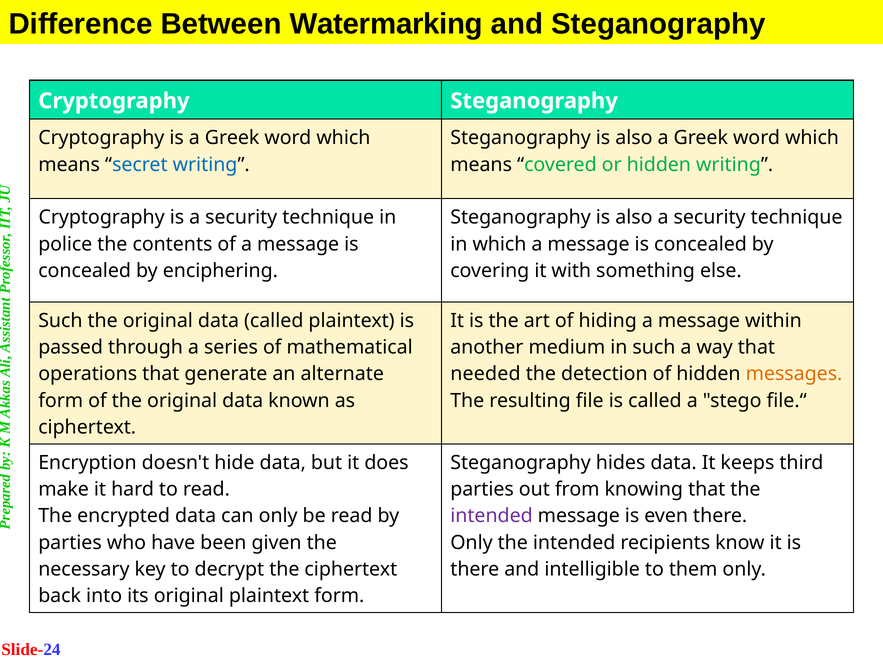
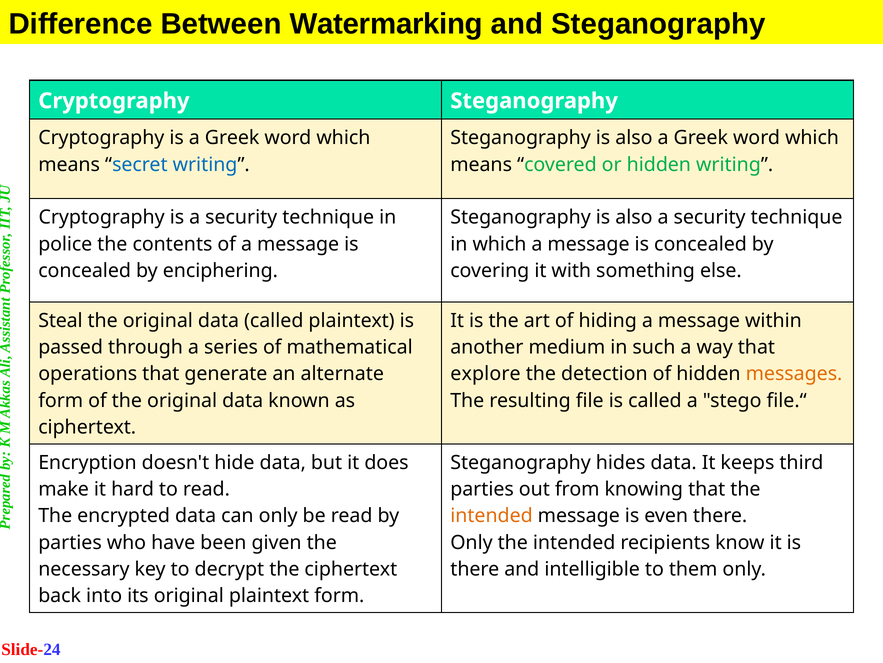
Such at (60, 320): Such -> Steal
needed: needed -> explore
intended at (492, 515) colour: purple -> orange
